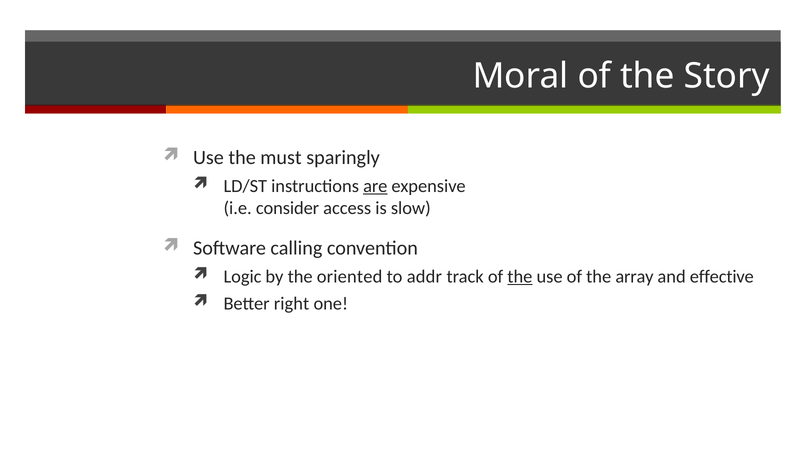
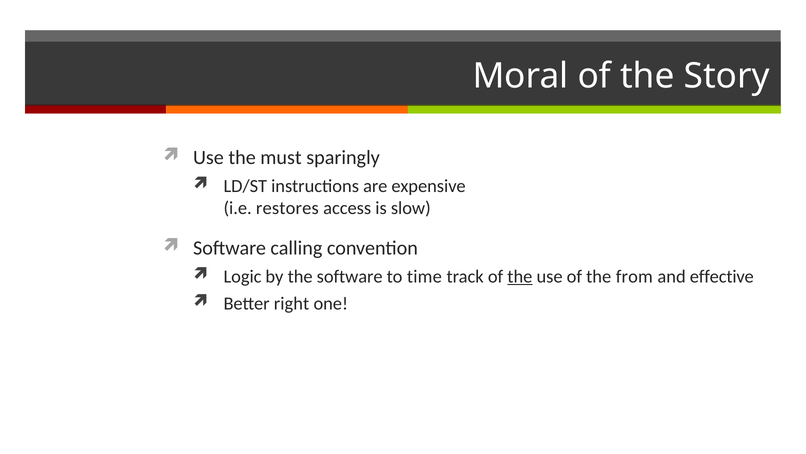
are underline: present -> none
consider: consider -> restores
the oriented: oriented -> software
addr: addr -> time
array: array -> from
